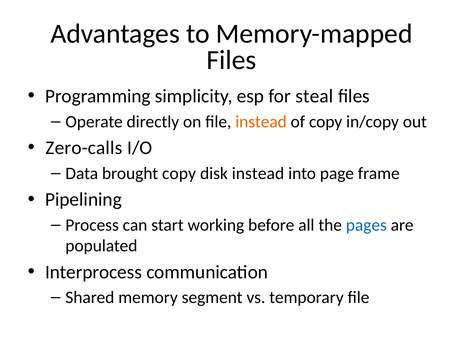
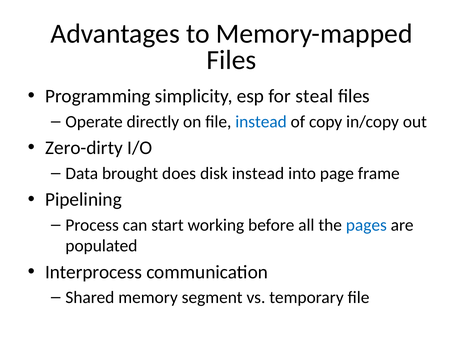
instead at (261, 122) colour: orange -> blue
Zero-calls: Zero-calls -> Zero-dirty
brought copy: copy -> does
